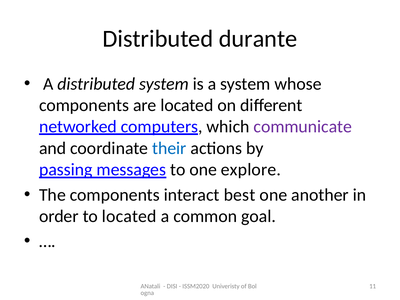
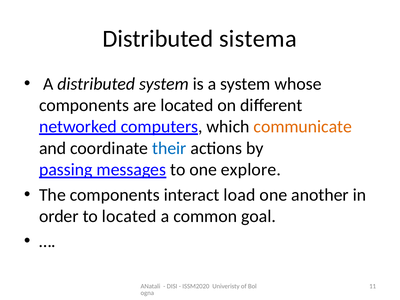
durante: durante -> sistema
communicate colour: purple -> orange
best: best -> load
